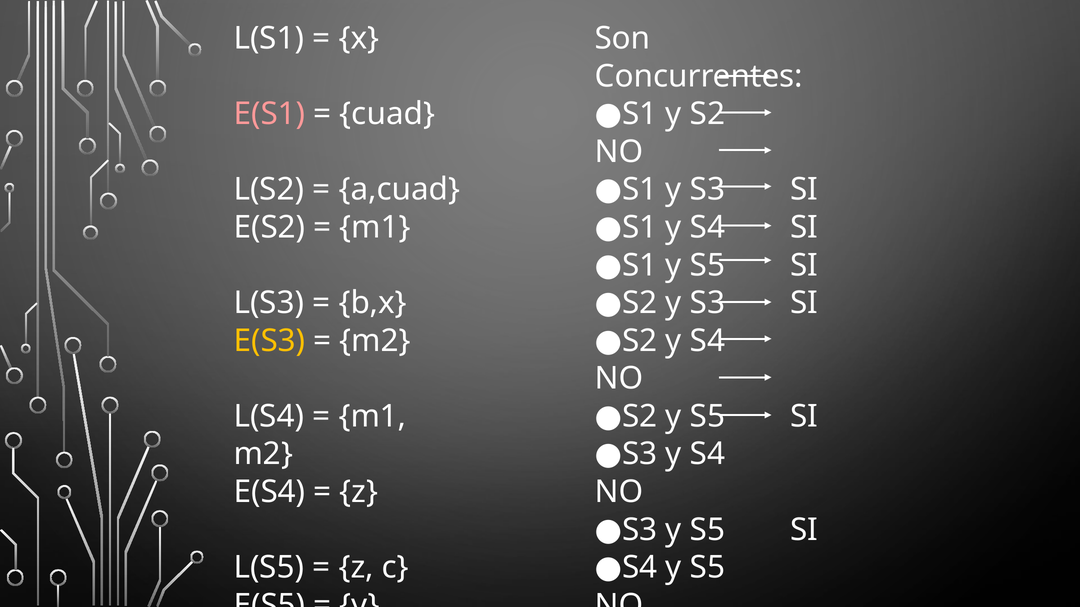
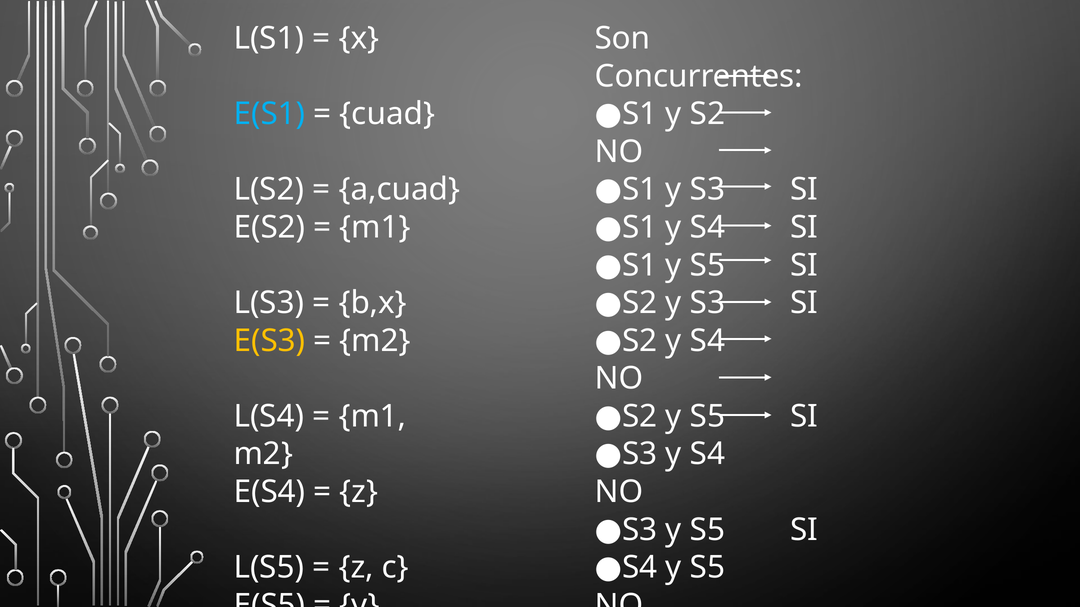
E(S1 colour: pink -> light blue
